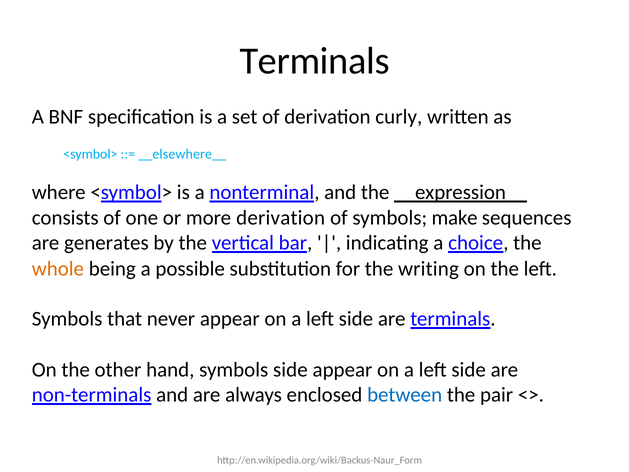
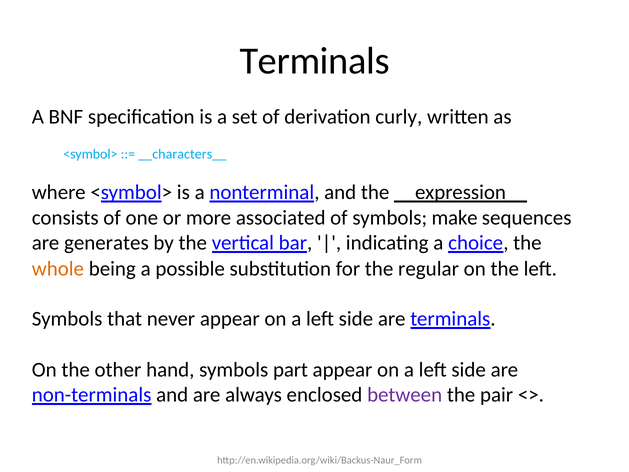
__elsewhere__: __elsewhere__ -> __characters__
more derivation: derivation -> associated
writing: writing -> regular
symbols side: side -> part
between colour: blue -> purple
